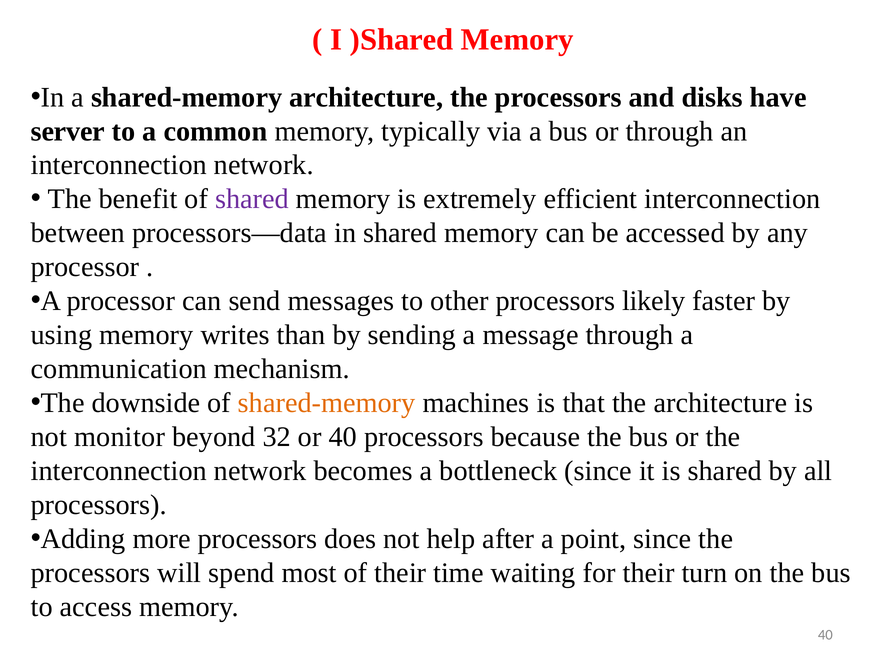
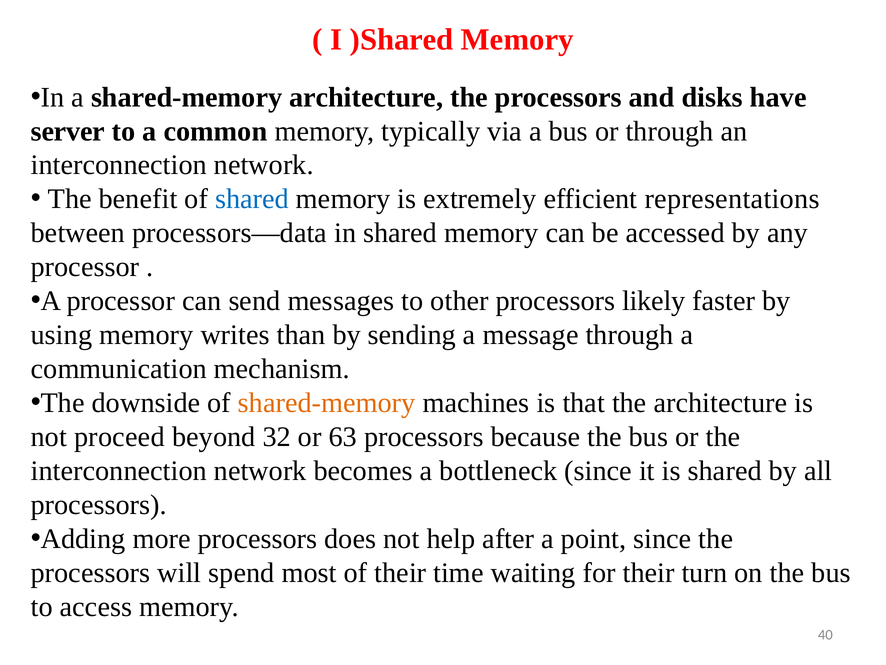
shared at (252, 199) colour: purple -> blue
efficient interconnection: interconnection -> representations
monitor: monitor -> proceed
or 40: 40 -> 63
